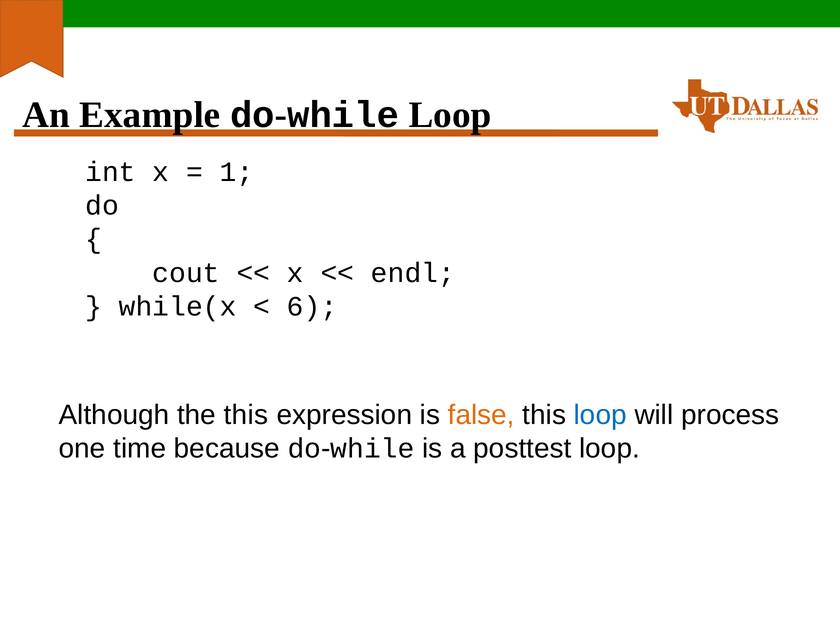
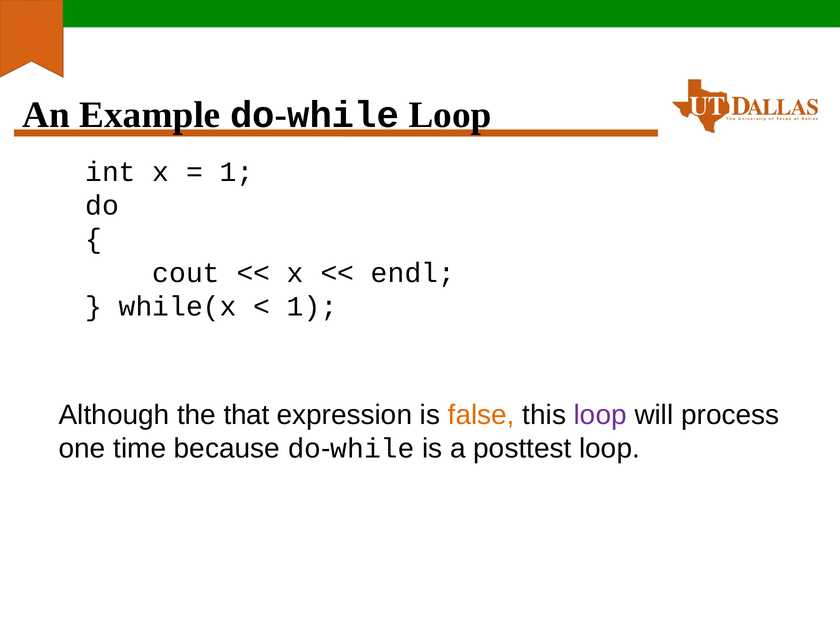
6 at (312, 306): 6 -> 1
the this: this -> that
loop at (600, 415) colour: blue -> purple
